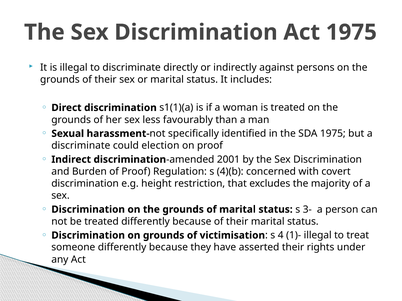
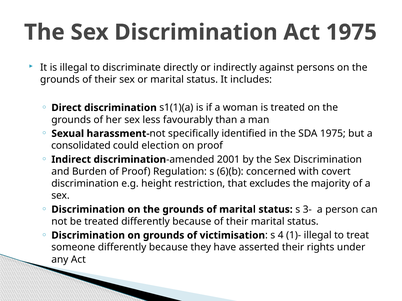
discriminate at (81, 146): discriminate -> consolidated
4)(b: 4)(b -> 6)(b
